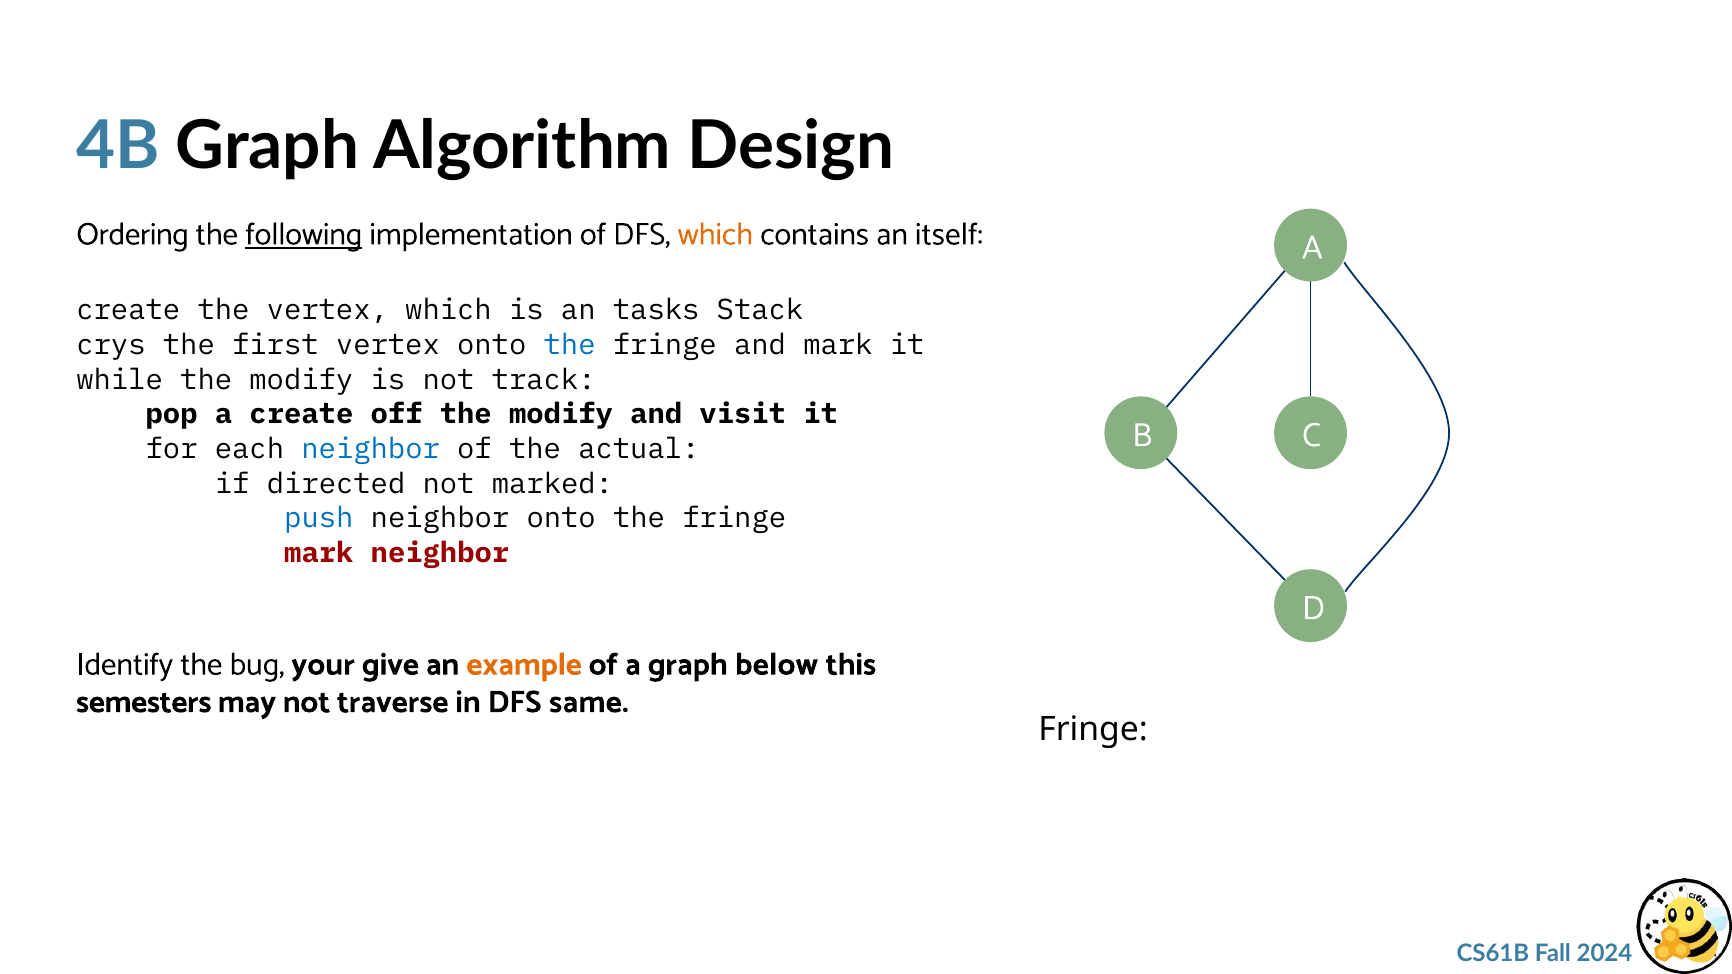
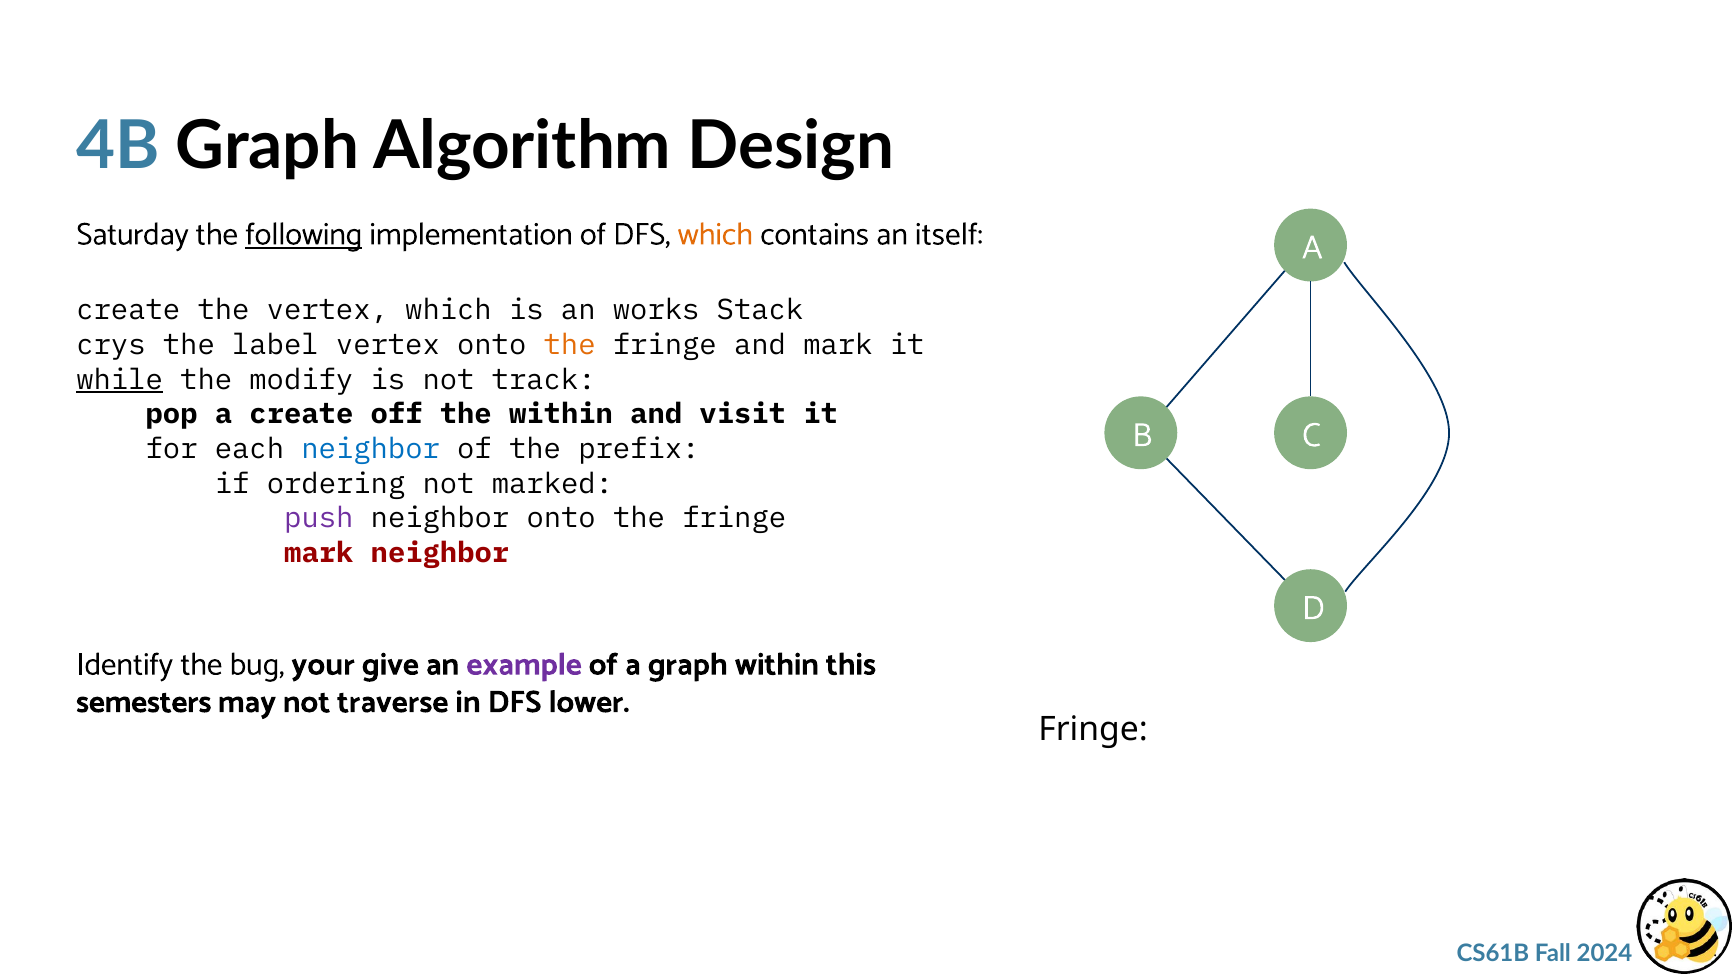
Ordering: Ordering -> Saturday
tasks: tasks -> works
first: first -> label
the at (570, 345) colour: blue -> orange
while underline: none -> present
off the modify: modify -> within
actual: actual -> prefix
directed: directed -> ordering
push colour: blue -> purple
example colour: orange -> purple
graph below: below -> within
same: same -> lower
